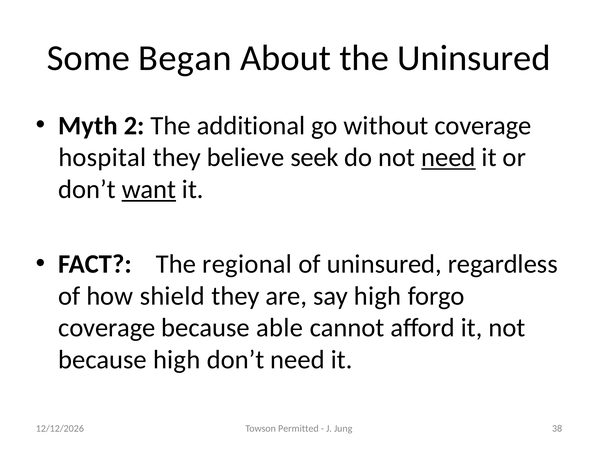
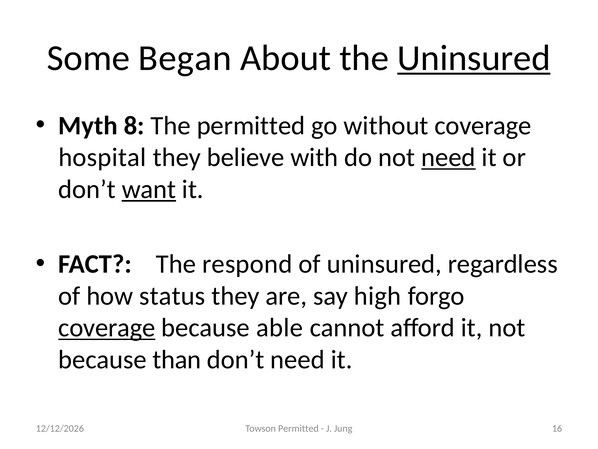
Uninsured at (474, 58) underline: none -> present
2: 2 -> 8
The additional: additional -> permitted
seek: seek -> with
regional: regional -> respond
shield: shield -> status
coverage at (107, 327) underline: none -> present
because high: high -> than
38: 38 -> 16
